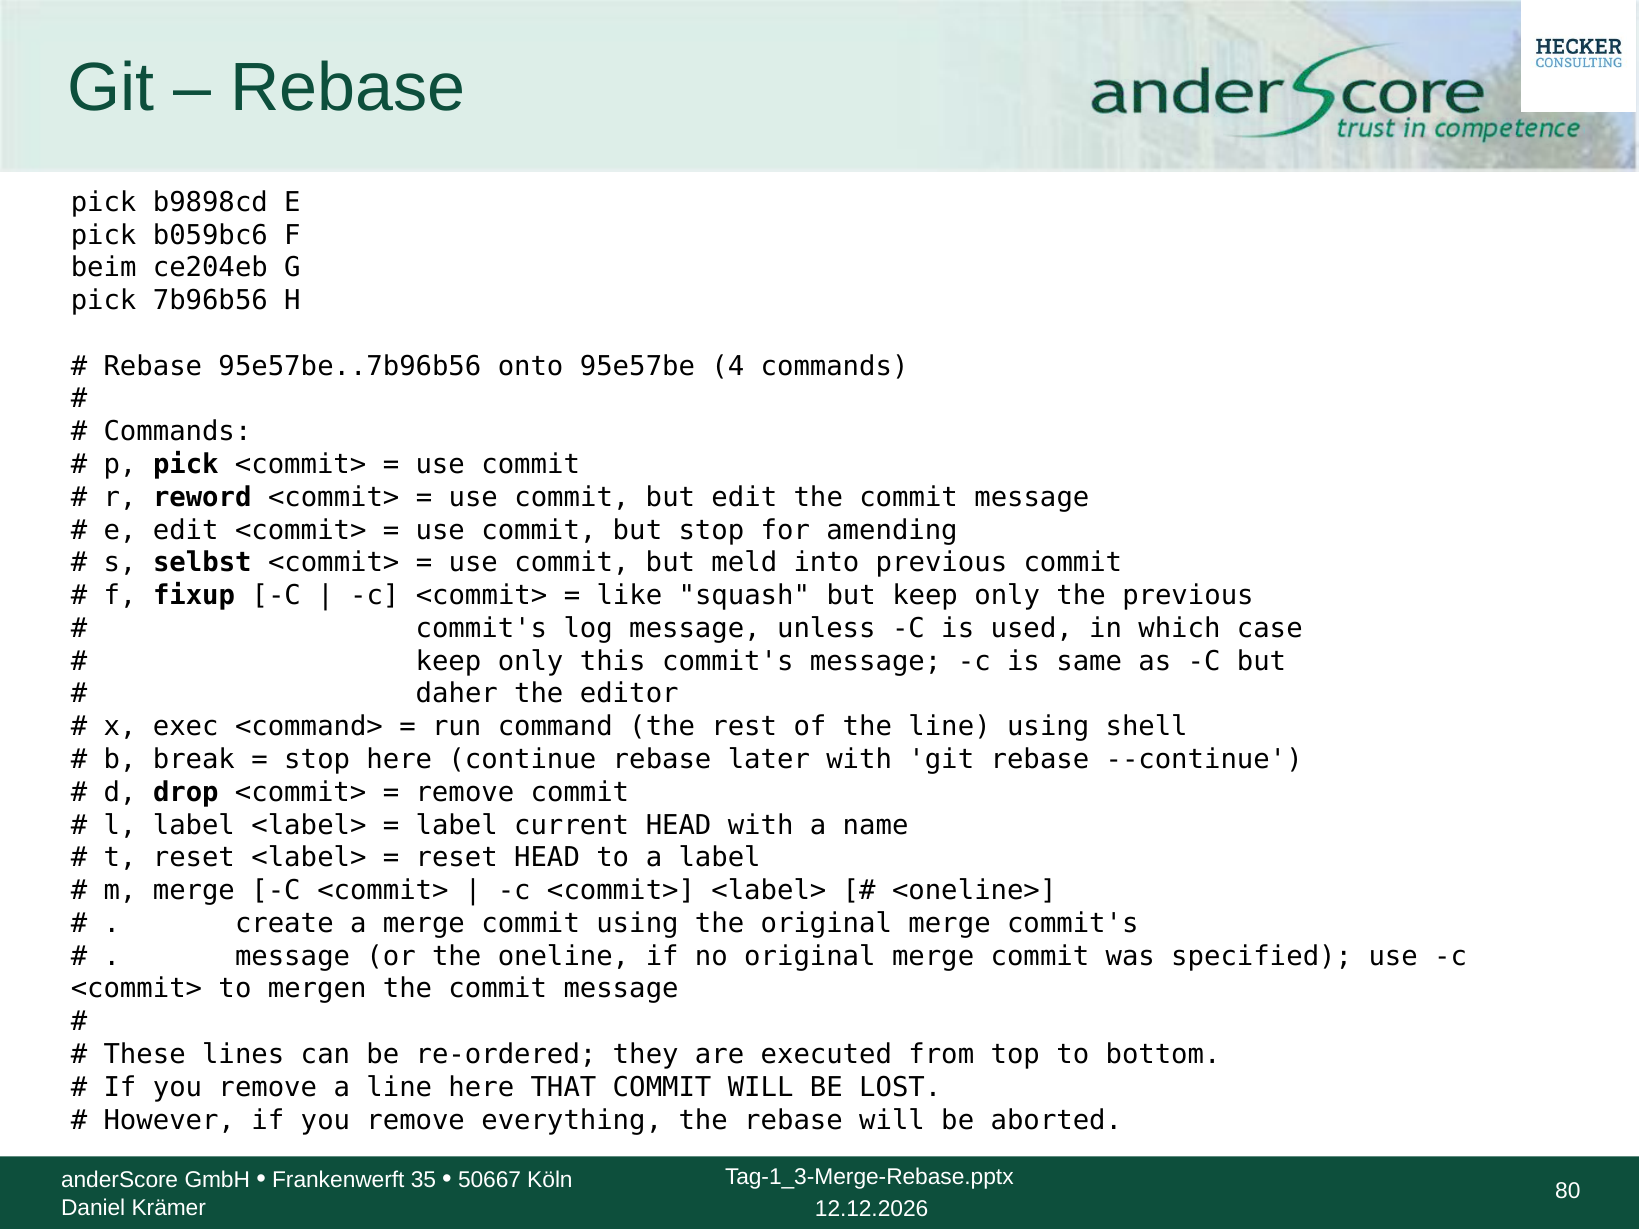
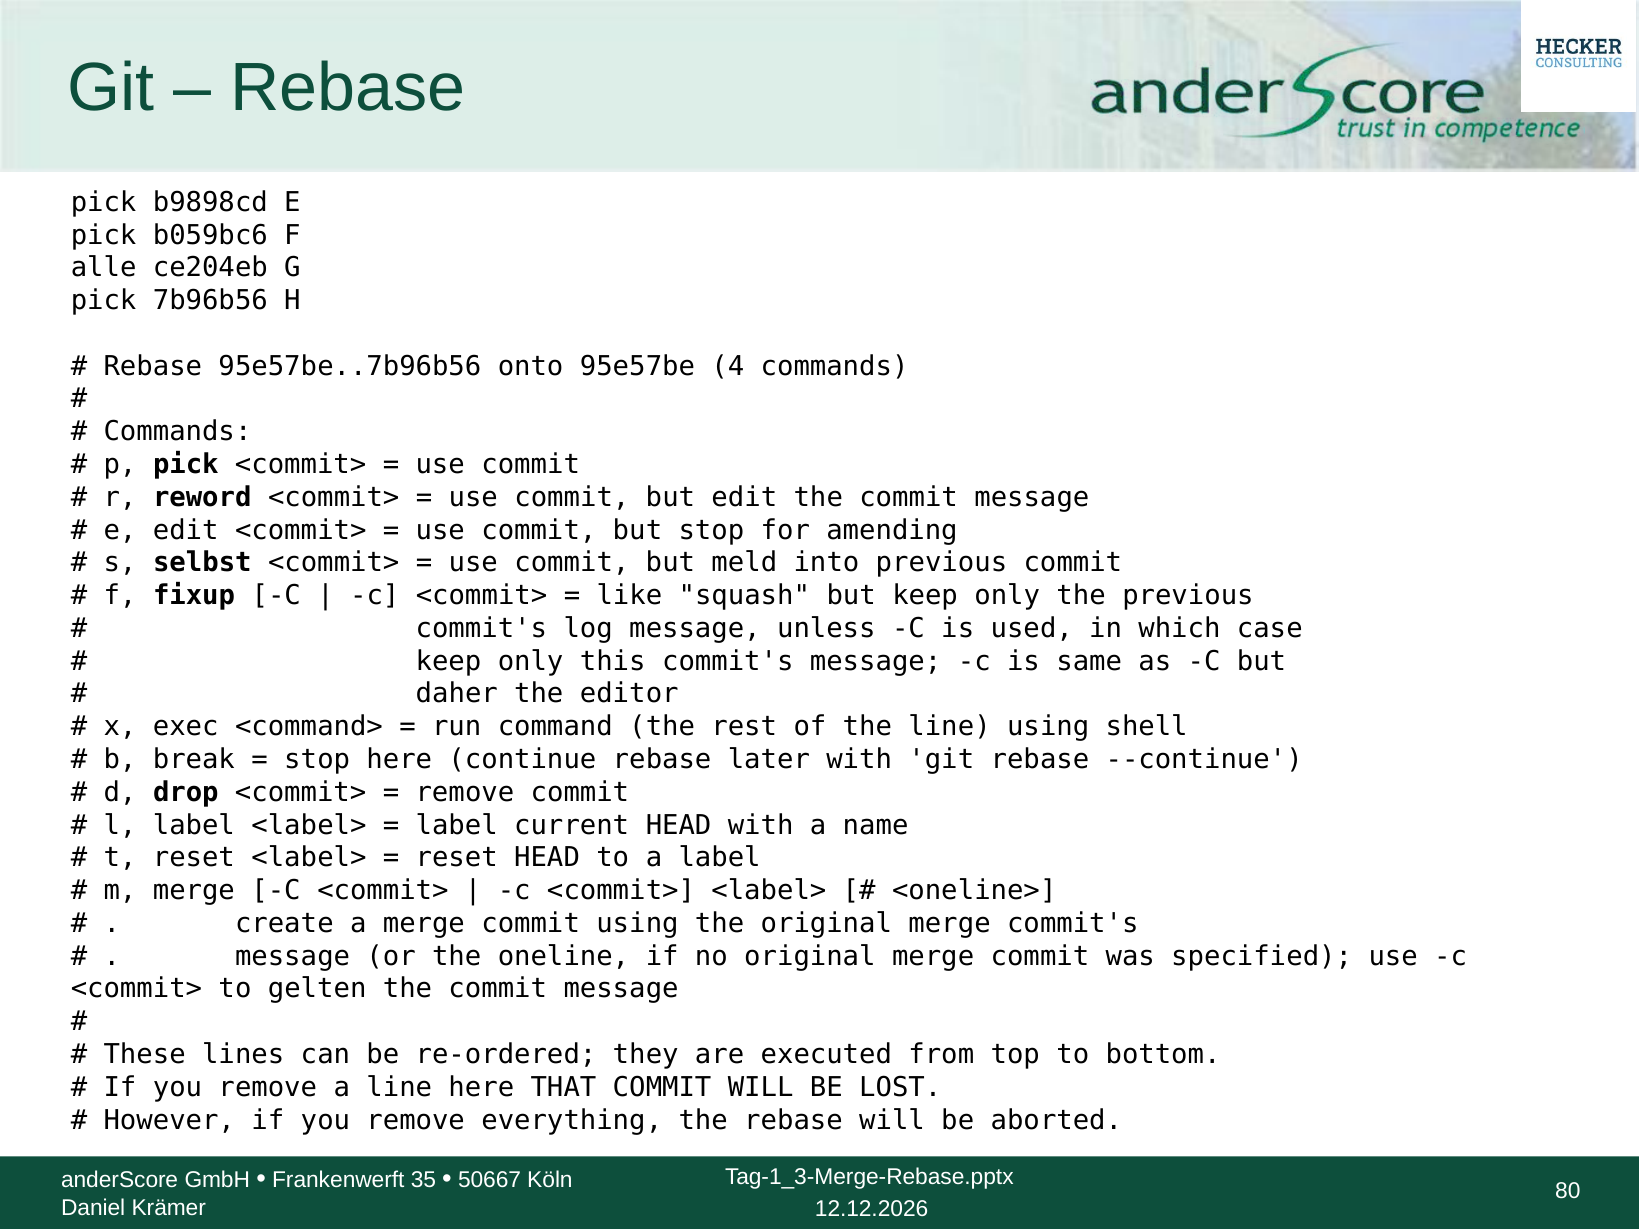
beim: beim -> alle
mergen: mergen -> gelten
